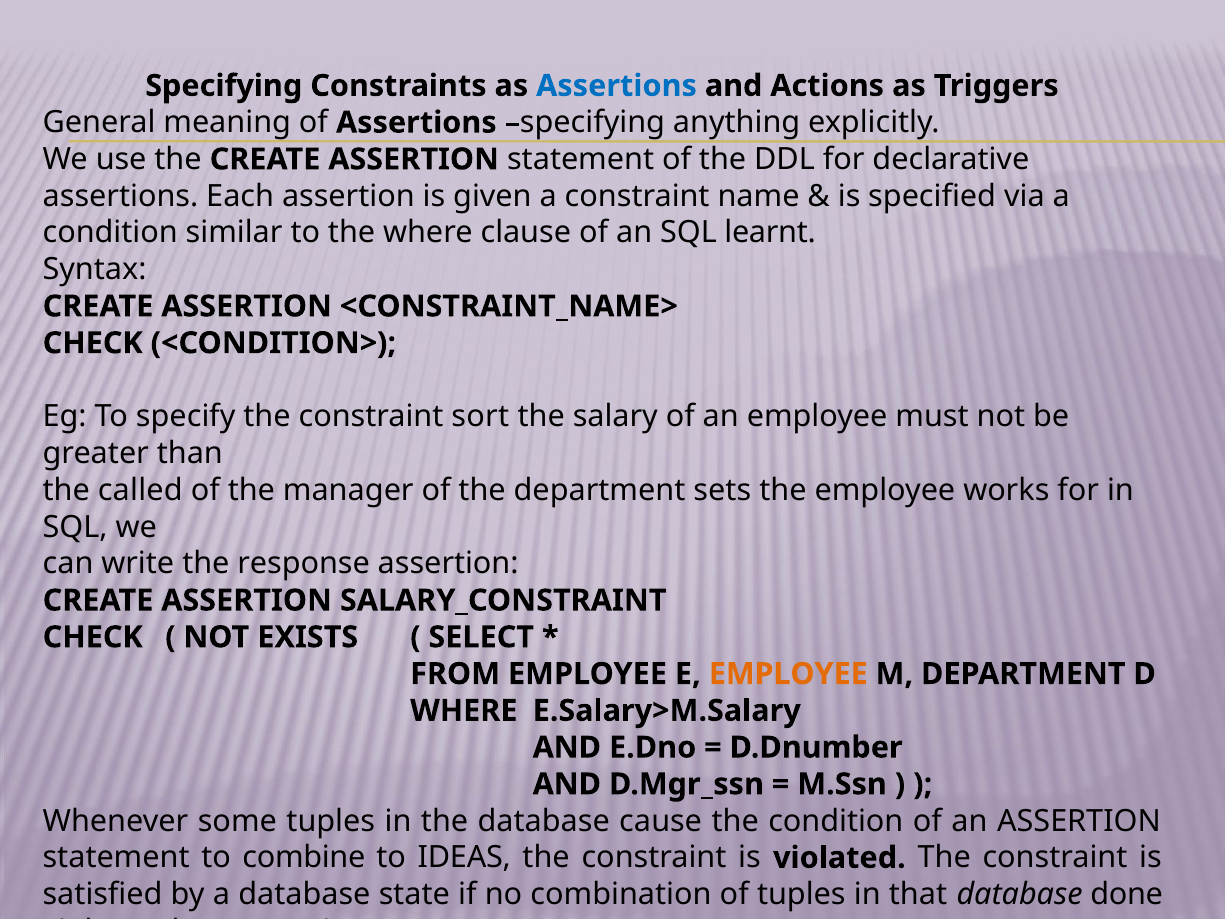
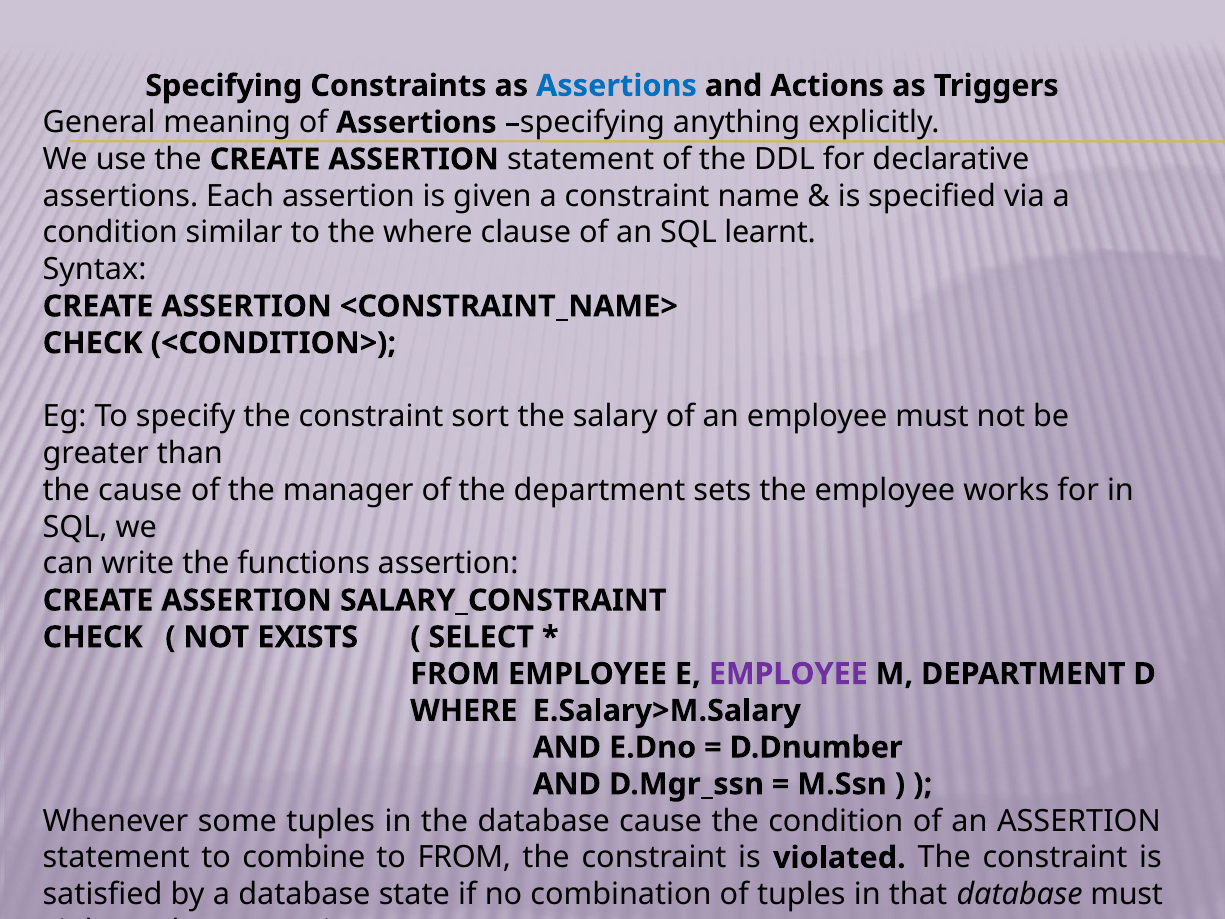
the called: called -> cause
response: response -> functions
EMPLOYEE at (788, 674) colour: orange -> purple
to IDEAS: IDEAS -> FROM
database done: done -> must
